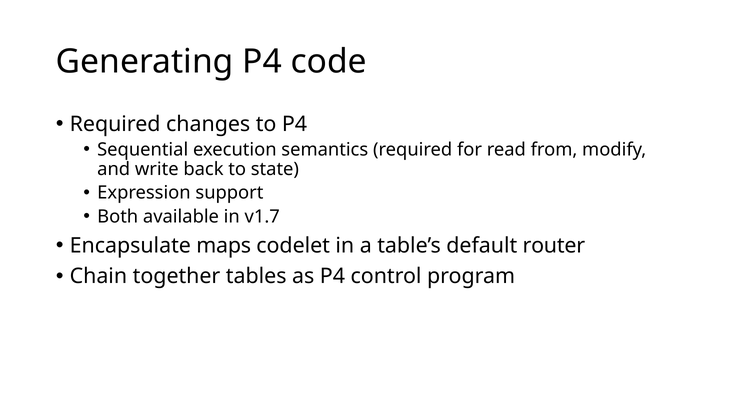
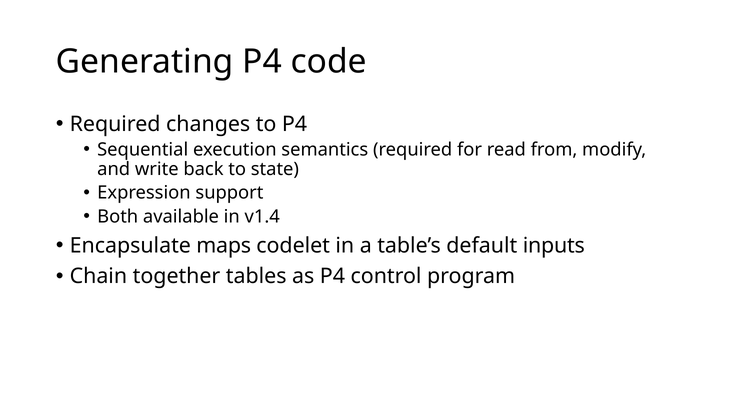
v1.7: v1.7 -> v1.4
router: router -> inputs
